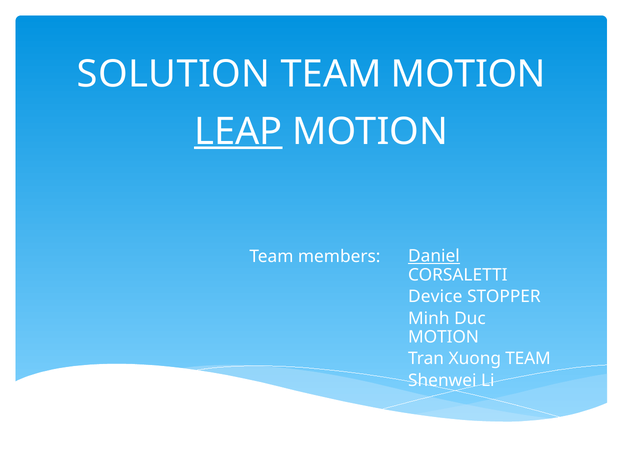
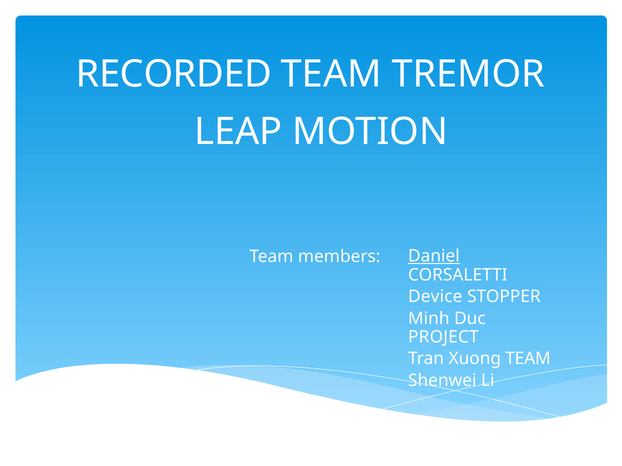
SOLUTION: SOLUTION -> RECORDED
TEAM MOTION: MOTION -> TREMOR
LEAP underline: present -> none
MOTION at (444, 337): MOTION -> PROJECT
